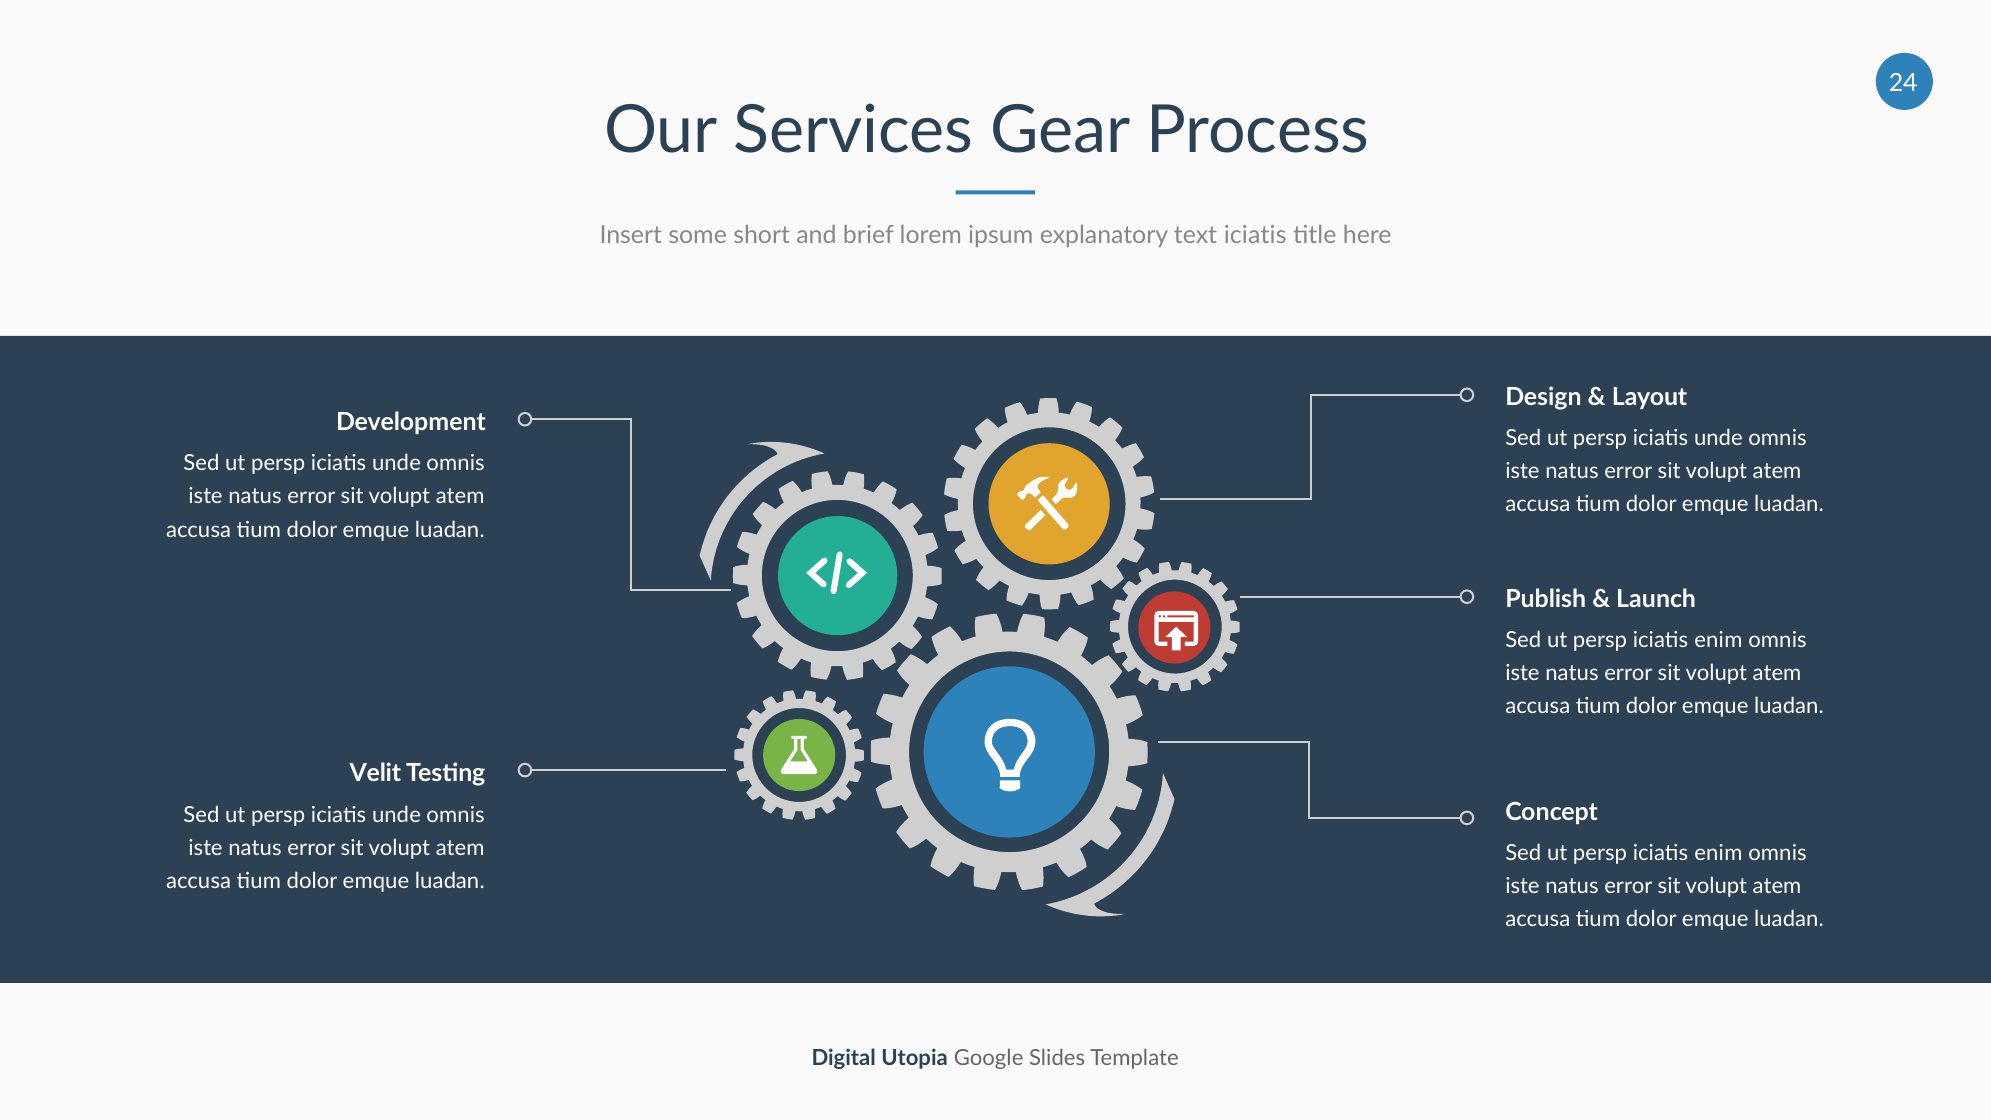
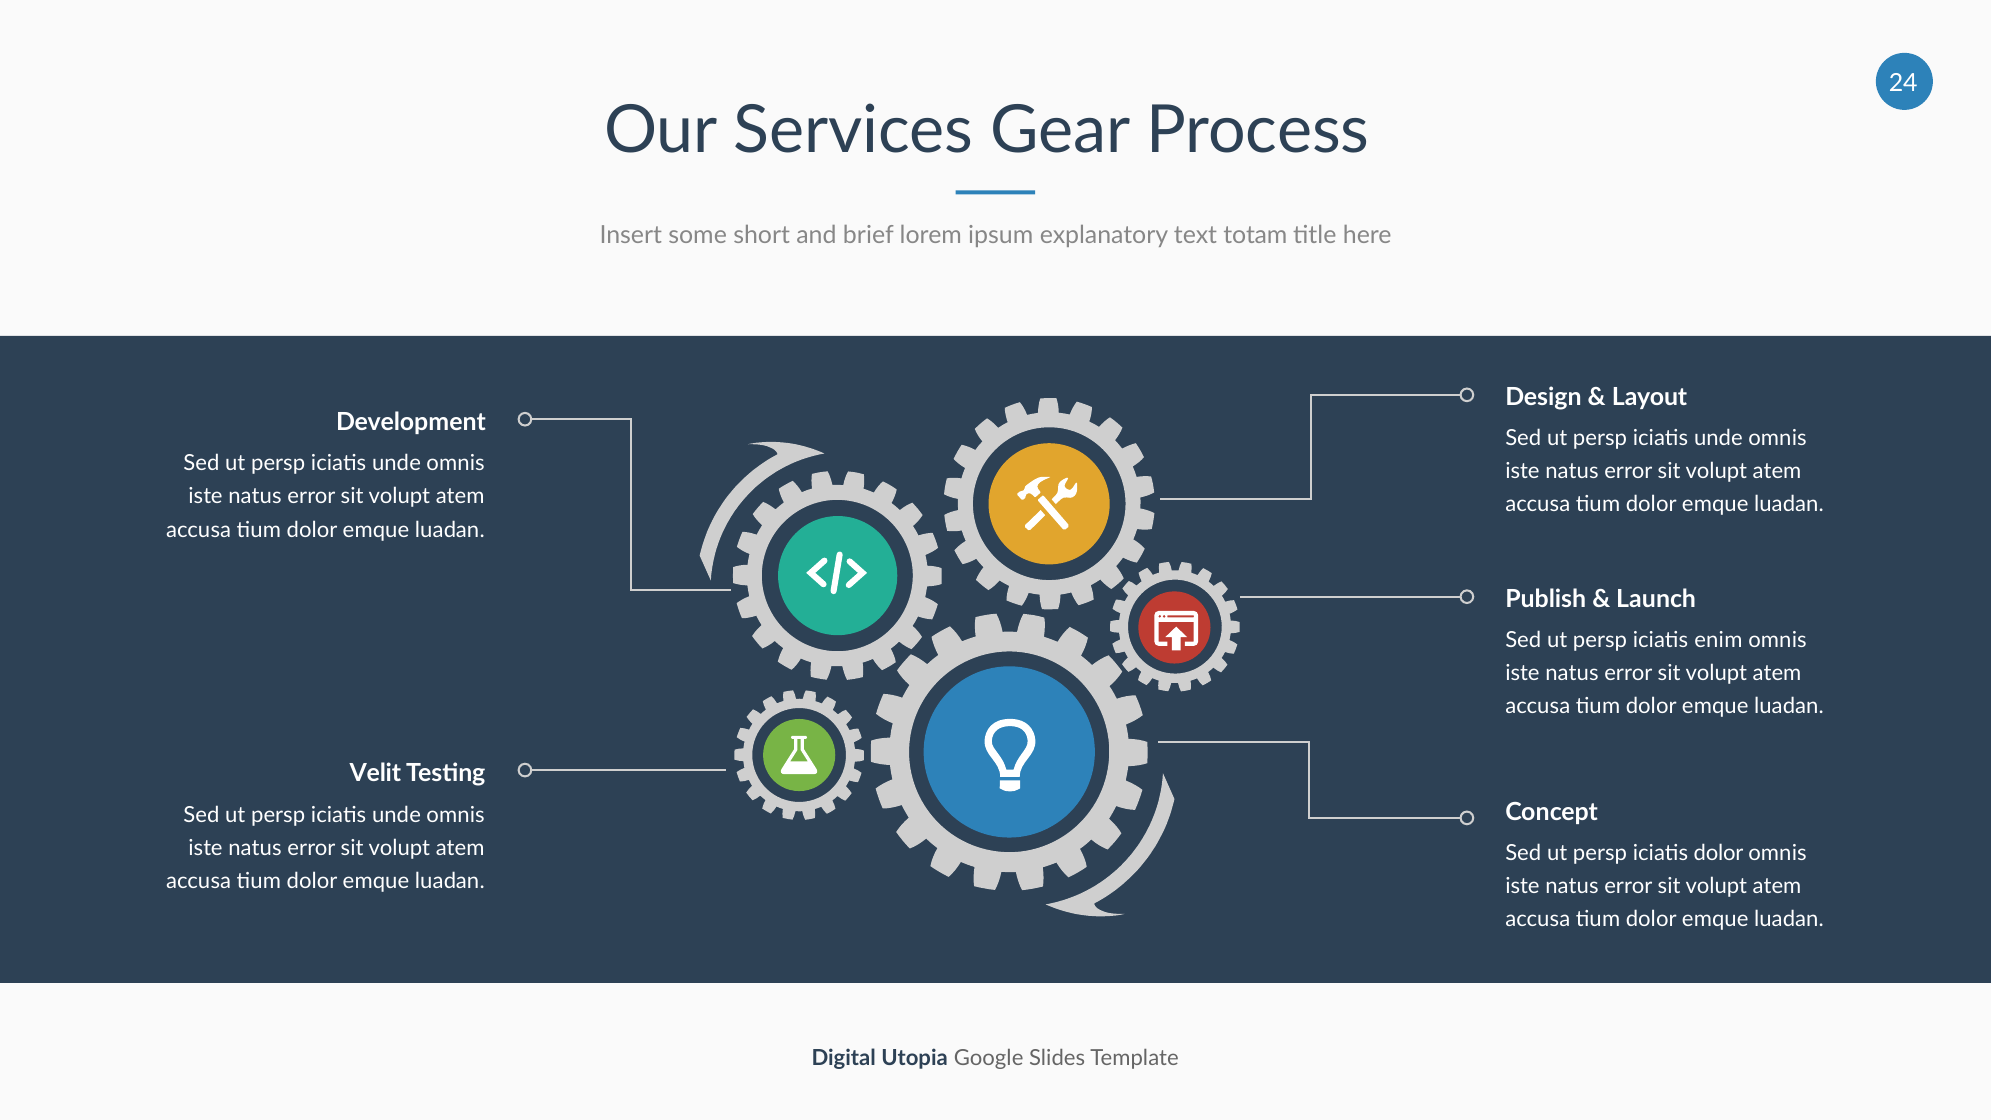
text iciatis: iciatis -> totam
enim at (1718, 853): enim -> dolor
